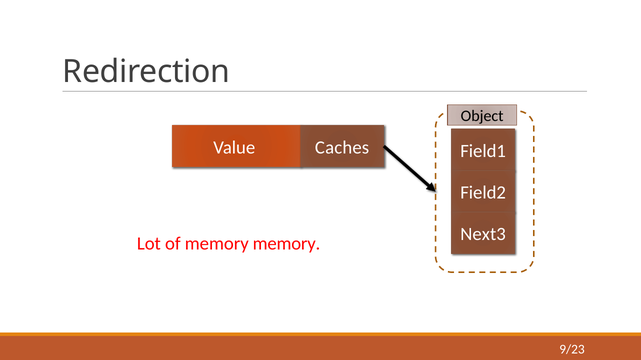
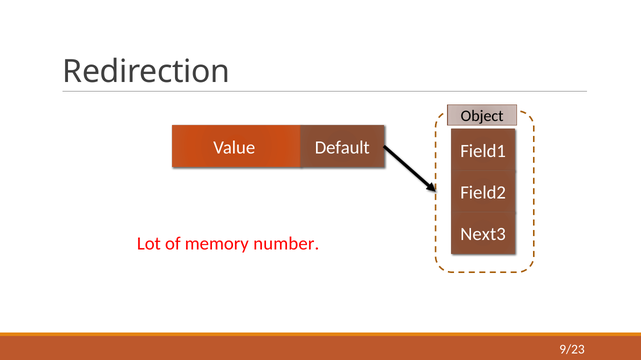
Caches: Caches -> Default
memory memory: memory -> number
